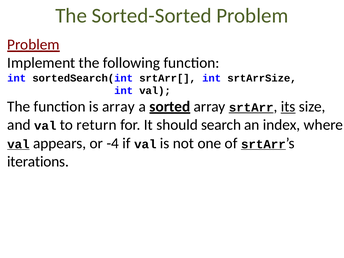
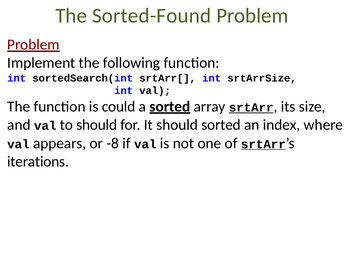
Sorted-Sorted: Sorted-Sorted -> Sorted-Found
is array: array -> could
its underline: present -> none
to return: return -> should
should search: search -> sorted
val at (18, 144) underline: present -> none
-4: -4 -> -8
